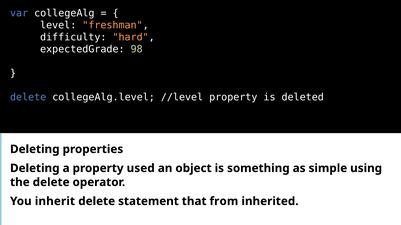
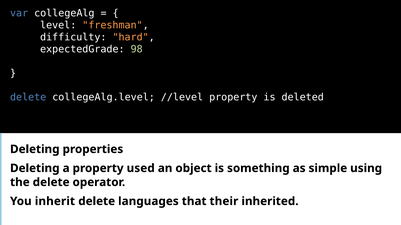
statement: statement -> languages
from: from -> their
